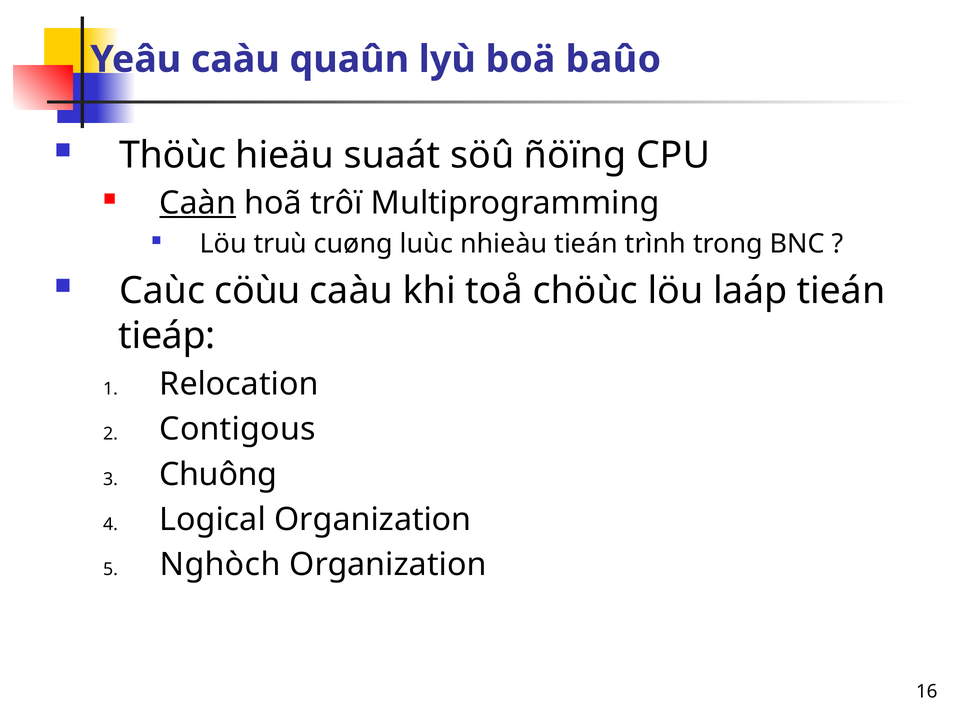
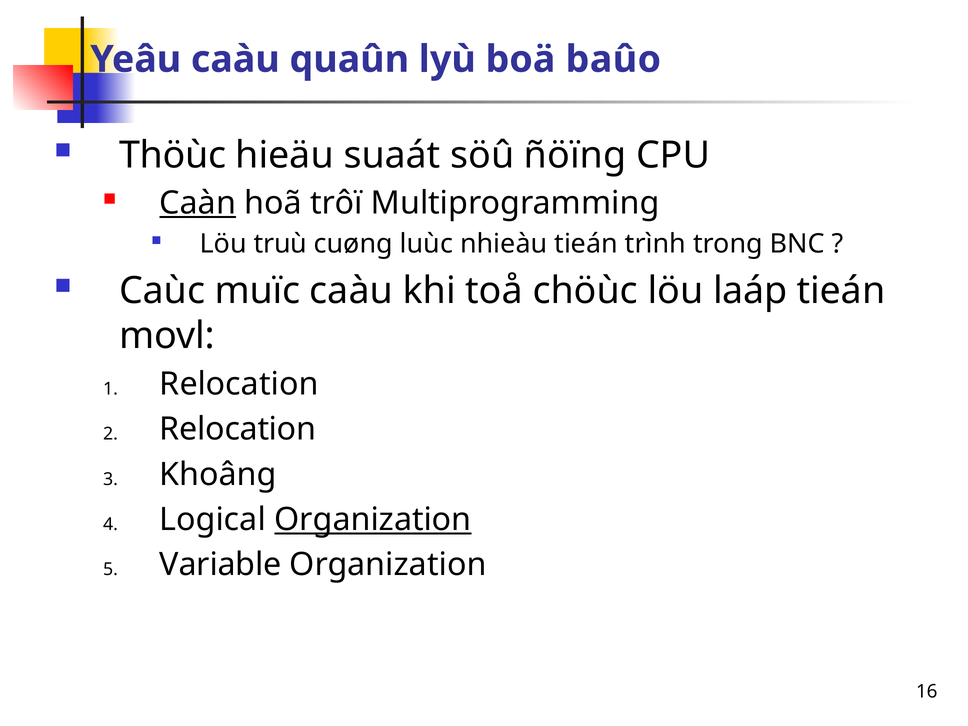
cöùu: cöùu -> muïc
tieáp: tieáp -> movl
Contigous at (238, 429): Contigous -> Relocation
Chuông: Chuông -> Khoâng
Organization at (373, 520) underline: none -> present
Nghòch: Nghòch -> Variable
